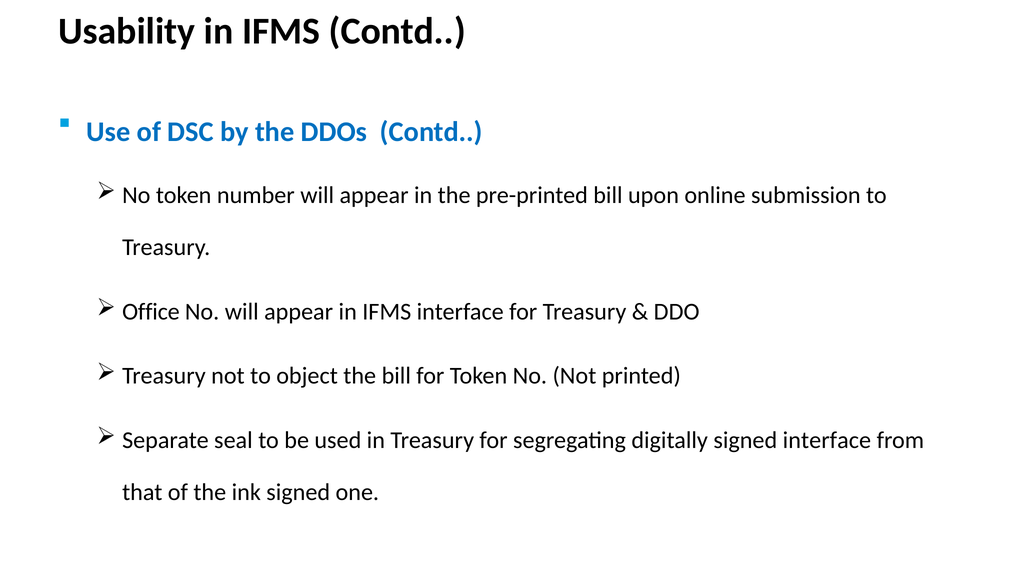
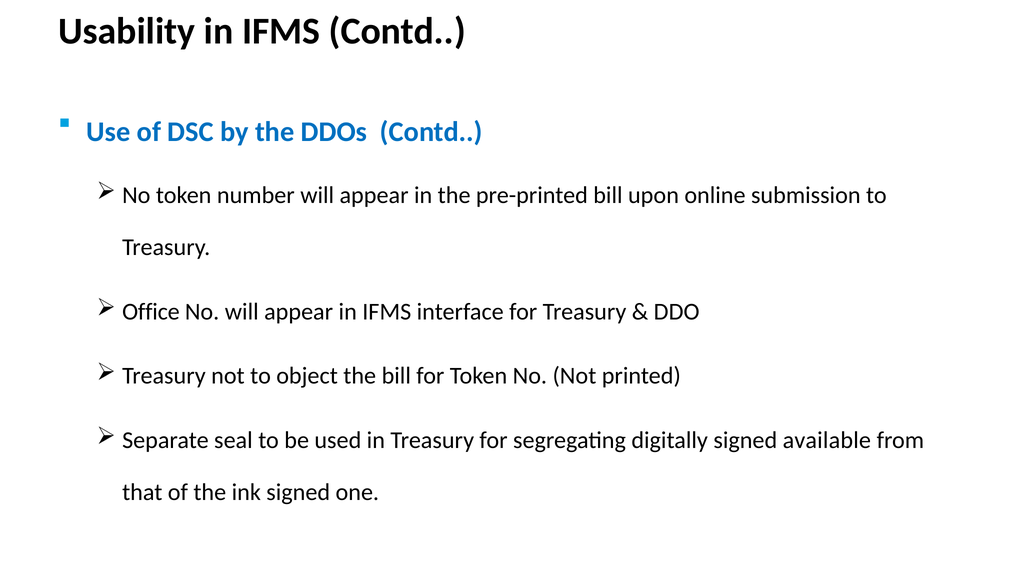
signed interface: interface -> available
